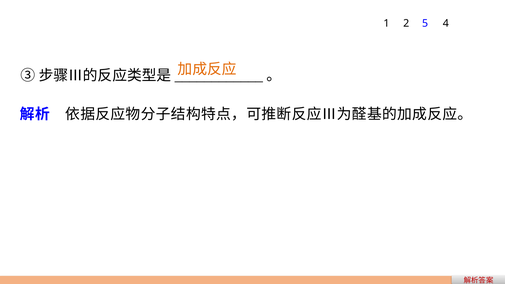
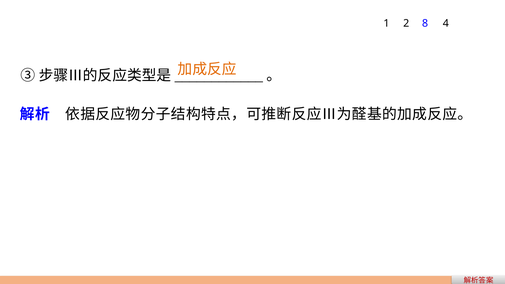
5: 5 -> 8
